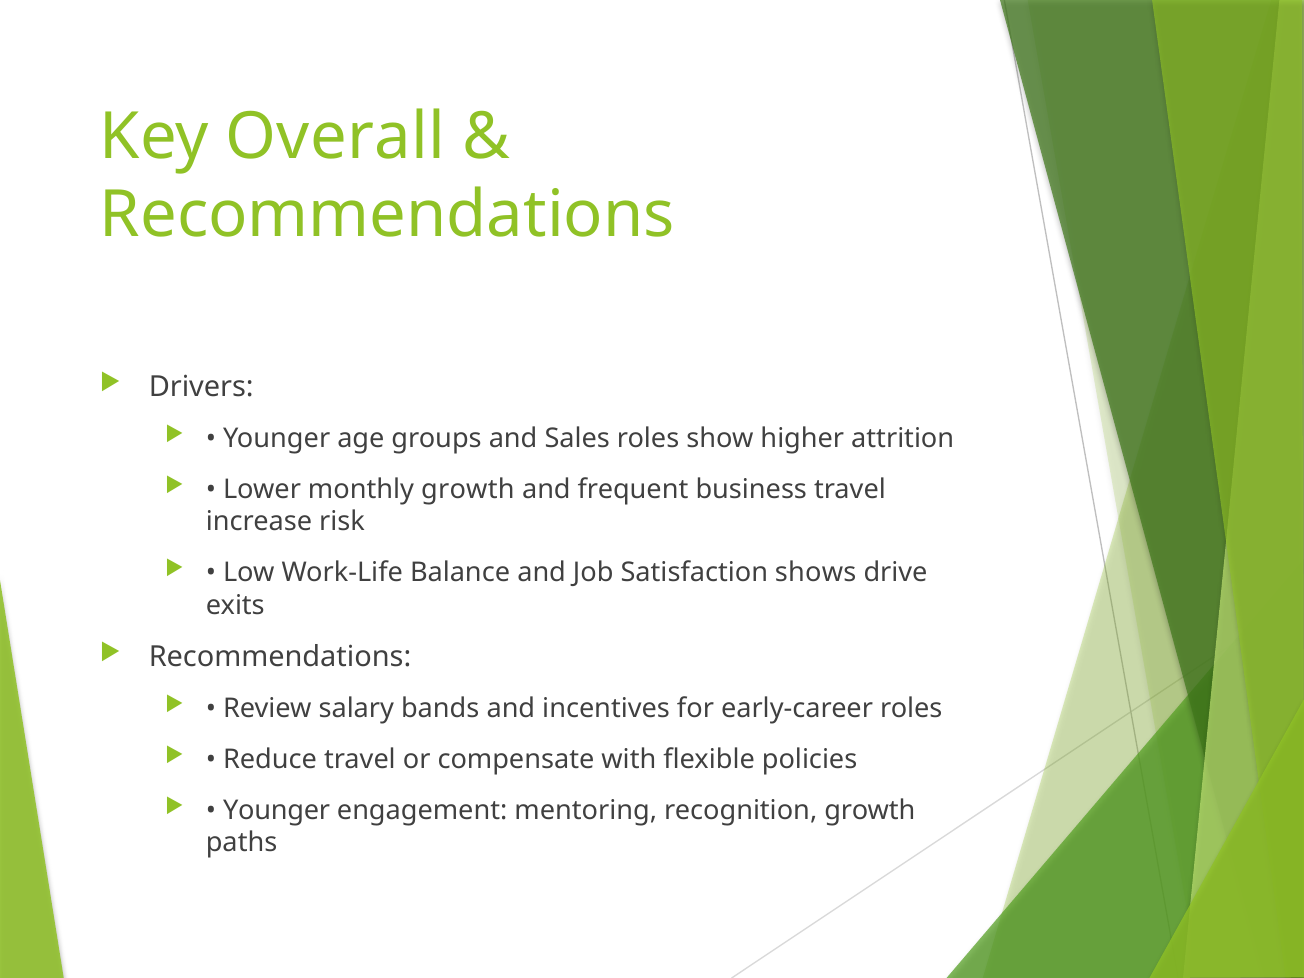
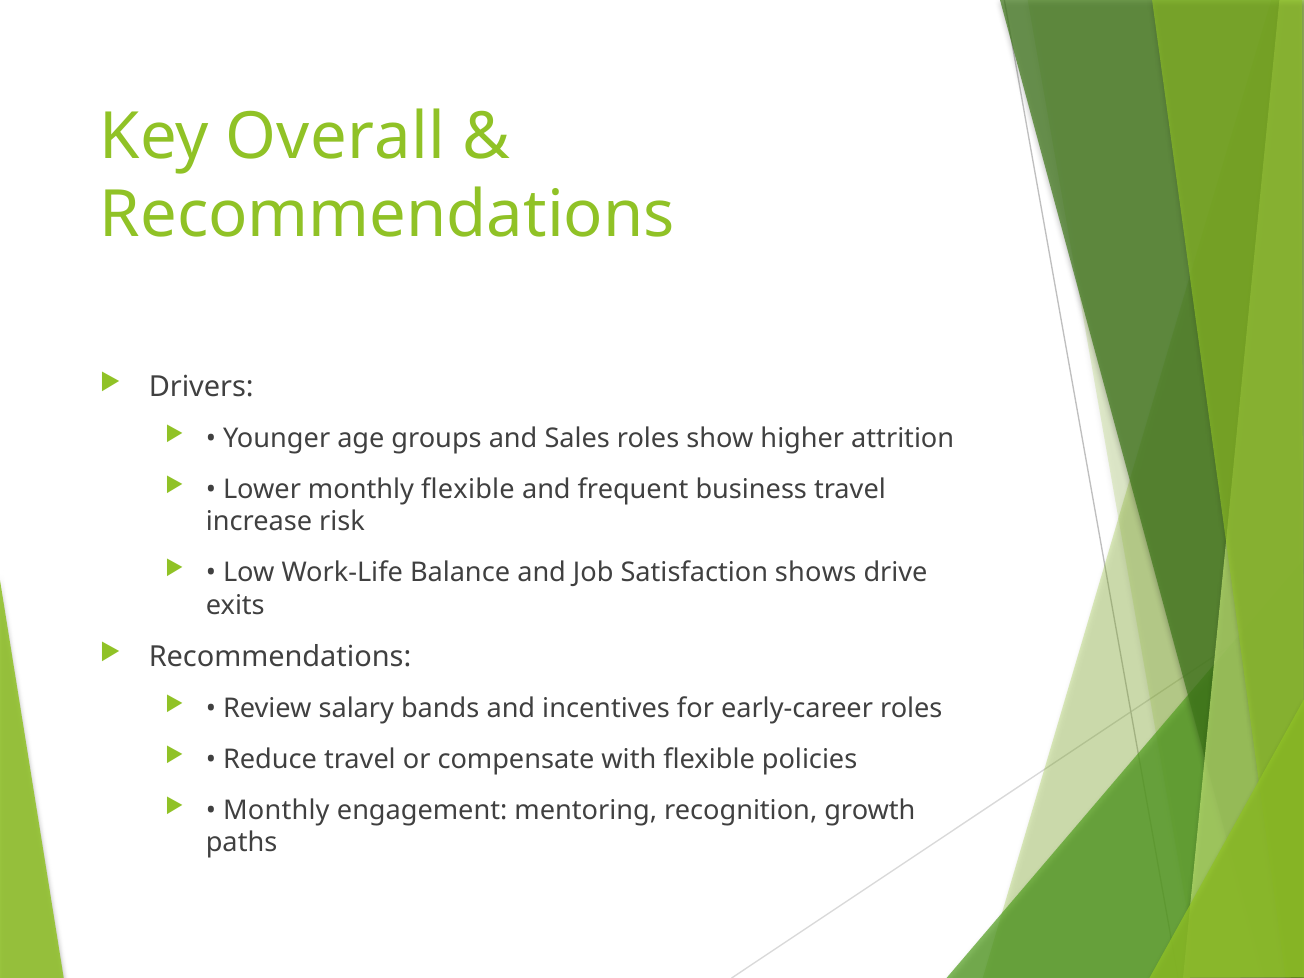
monthly growth: growth -> flexible
Younger at (277, 810): Younger -> Monthly
